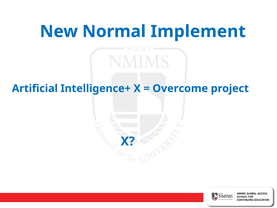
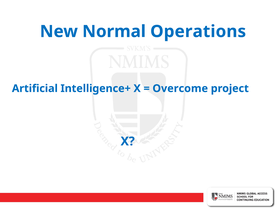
Implement: Implement -> Operations
